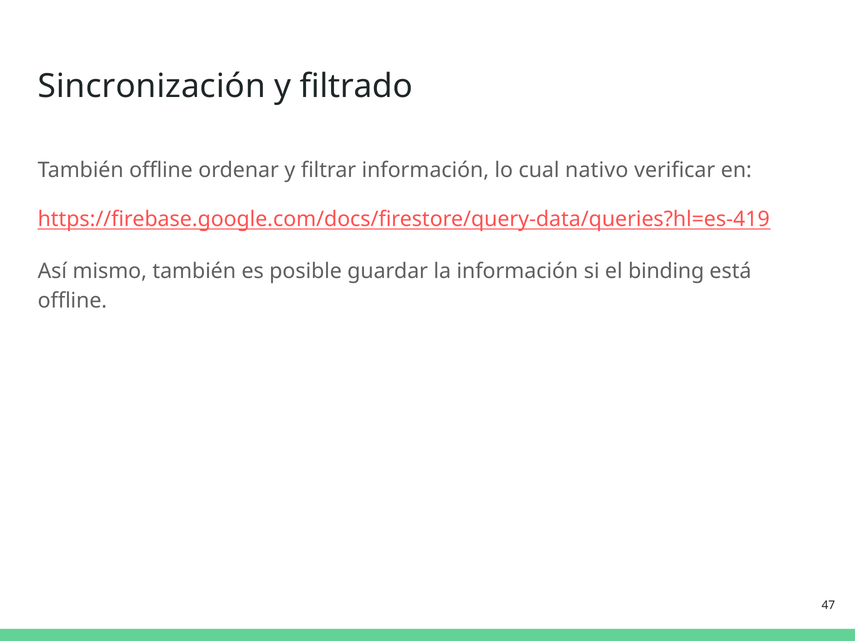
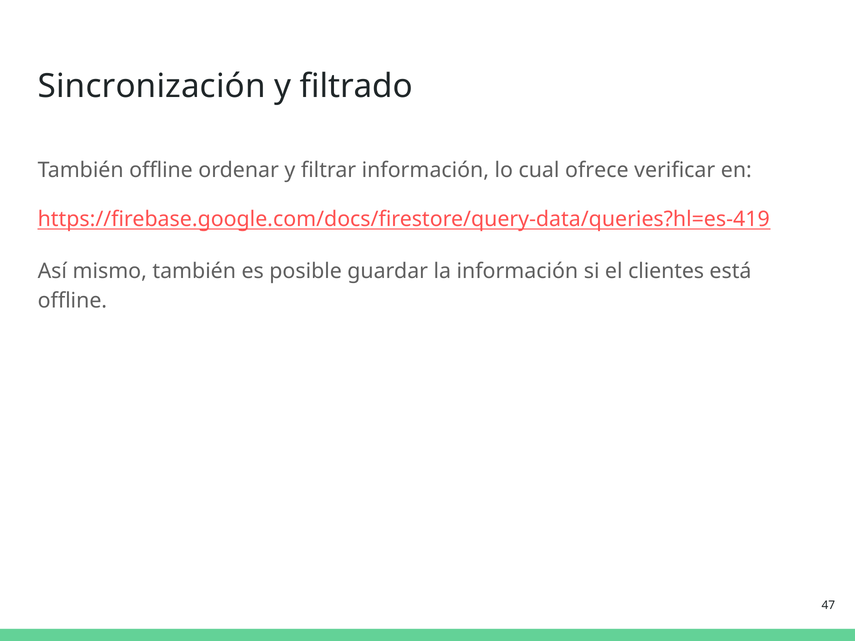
nativo: nativo -> ofrece
binding: binding -> clientes
